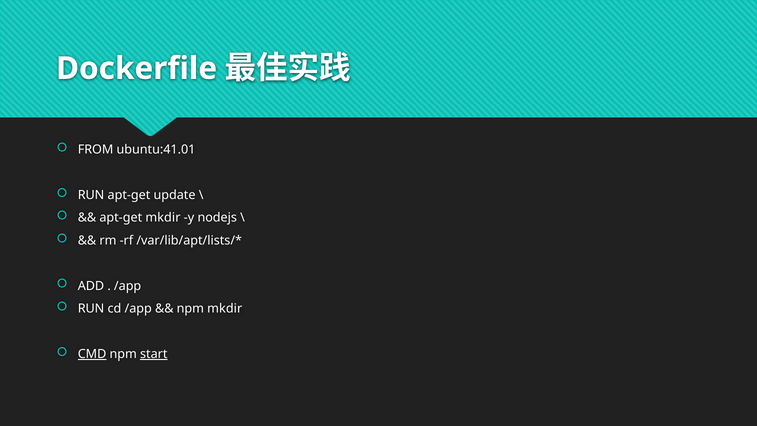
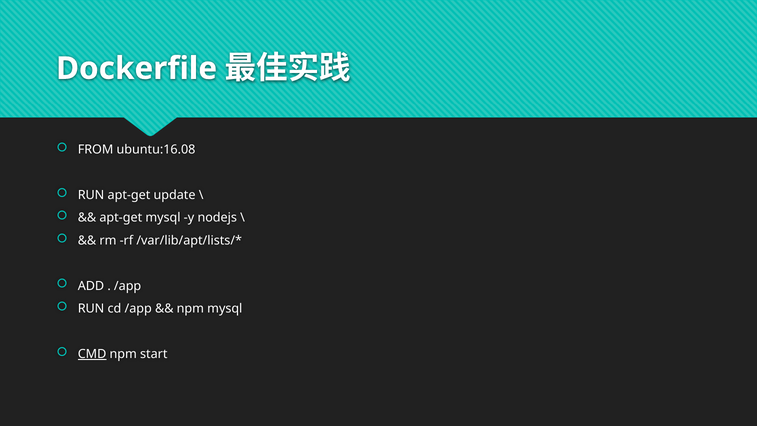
ubuntu:41.01: ubuntu:41.01 -> ubuntu:16.08
apt-get mkdir: mkdir -> mysql
npm mkdir: mkdir -> mysql
start underline: present -> none
